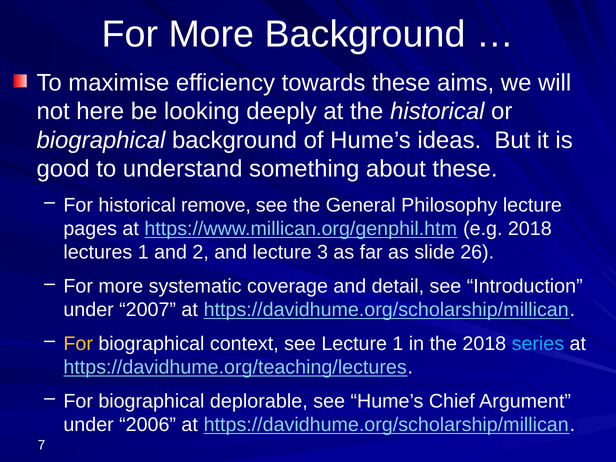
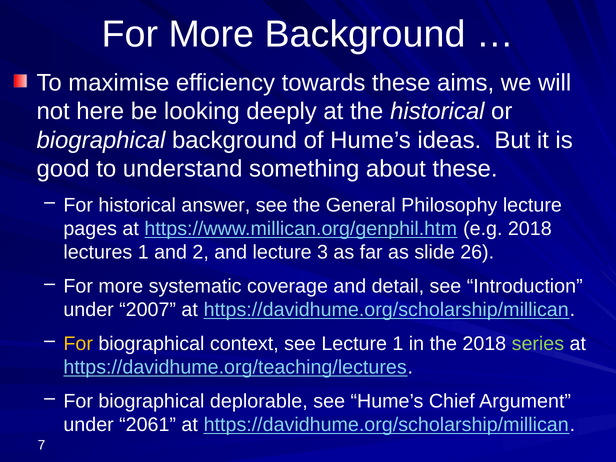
remove: remove -> answer
series colour: light blue -> light green
2006: 2006 -> 2061
